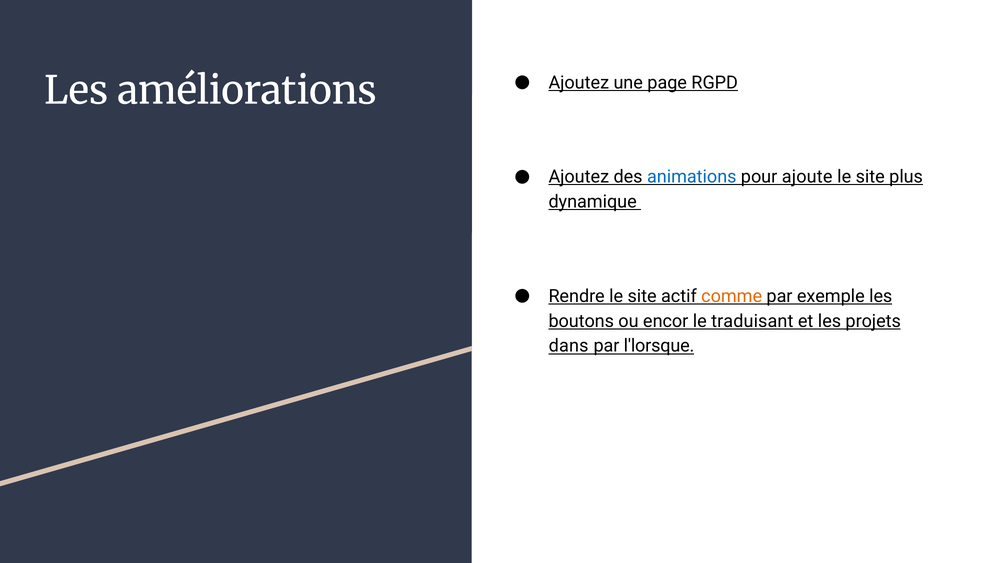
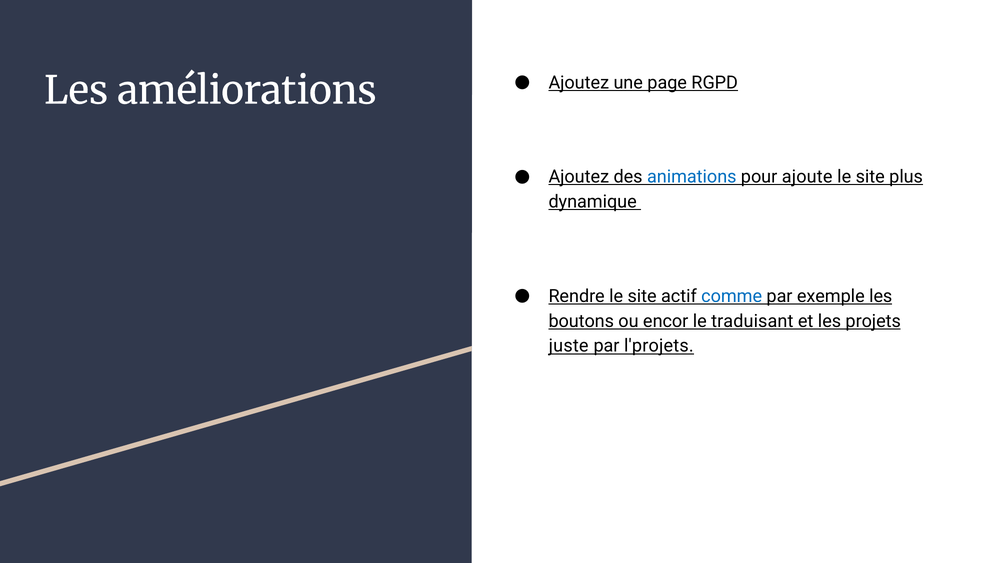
comme colour: orange -> blue
dans: dans -> juste
l'lorsque: l'lorsque -> l'projets
